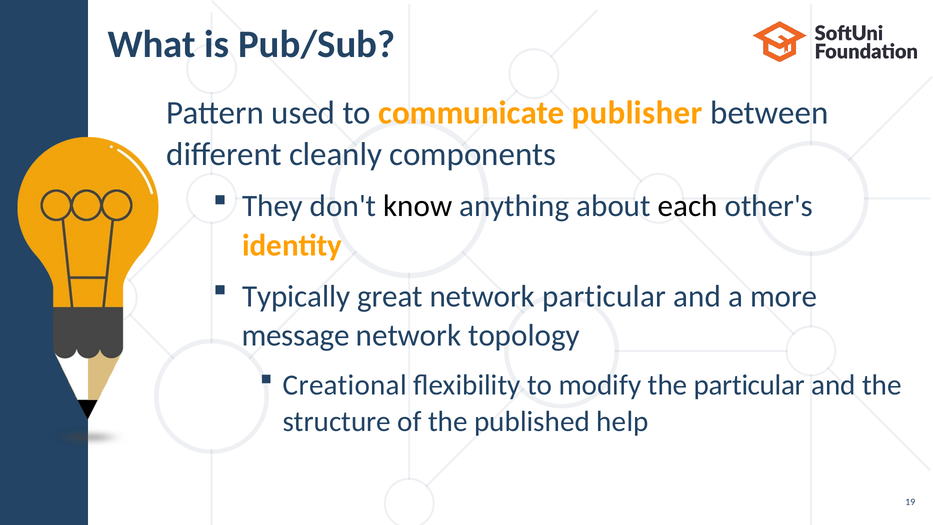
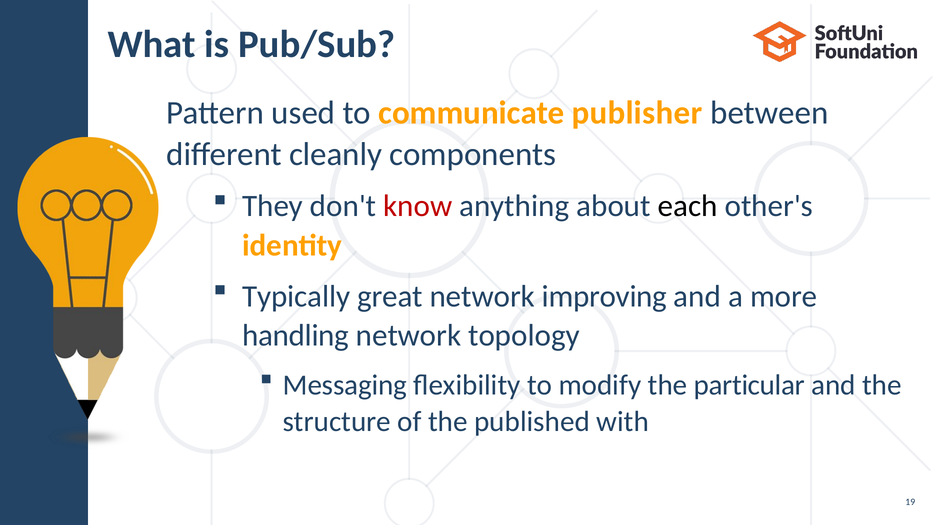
know colour: black -> red
network particular: particular -> improving
message: message -> handling
Creational: Creational -> Messaging
help: help -> with
